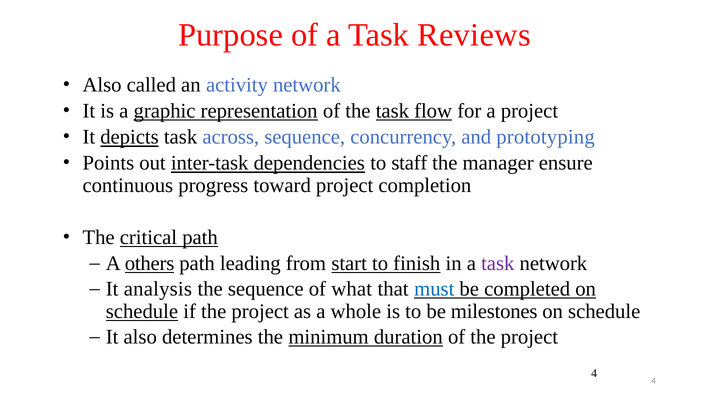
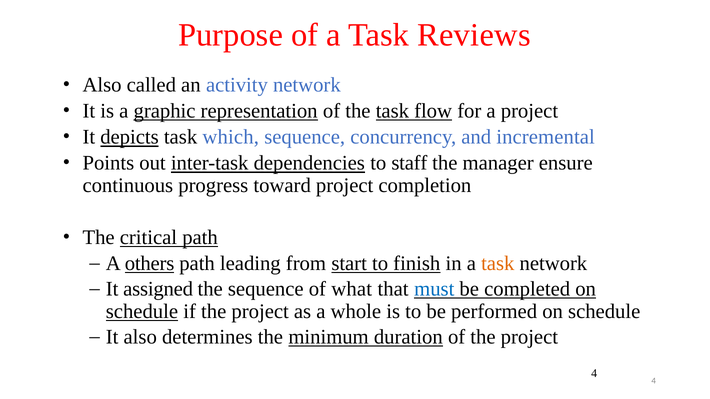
across: across -> which
prototyping: prototyping -> incremental
task at (498, 263) colour: purple -> orange
analysis: analysis -> assigned
milestones: milestones -> performed
